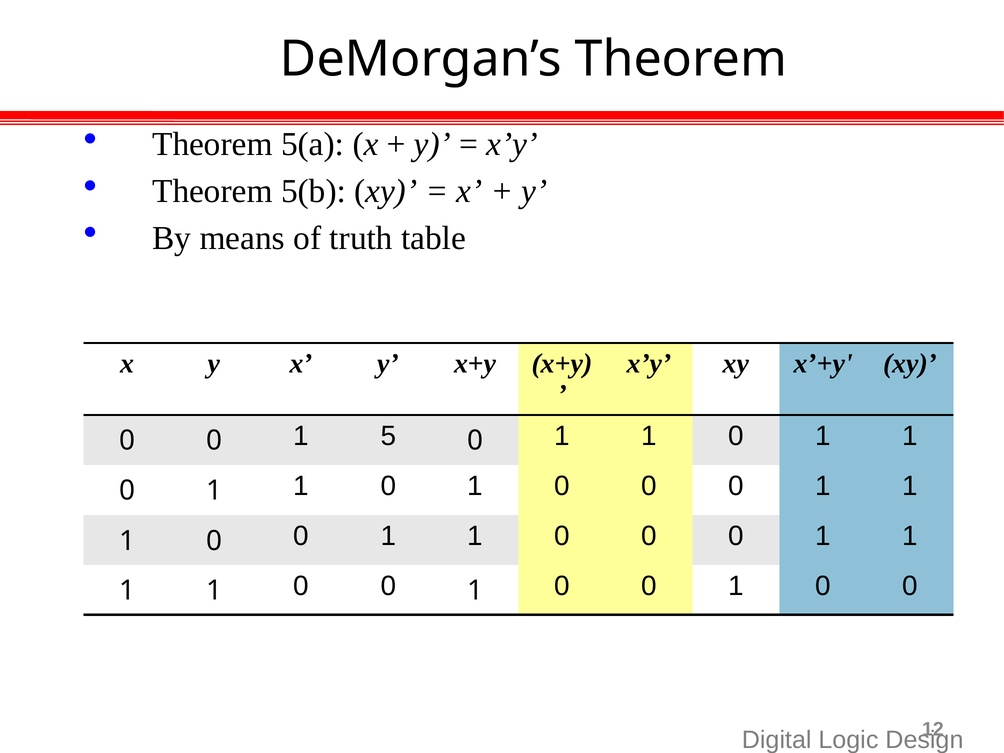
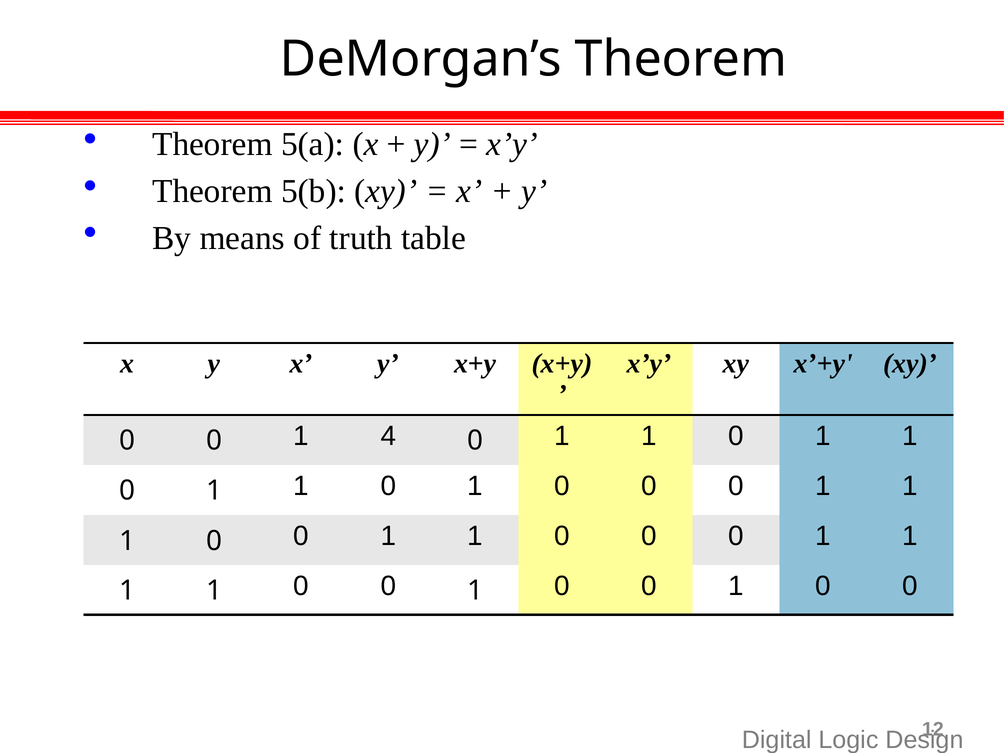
5: 5 -> 4
